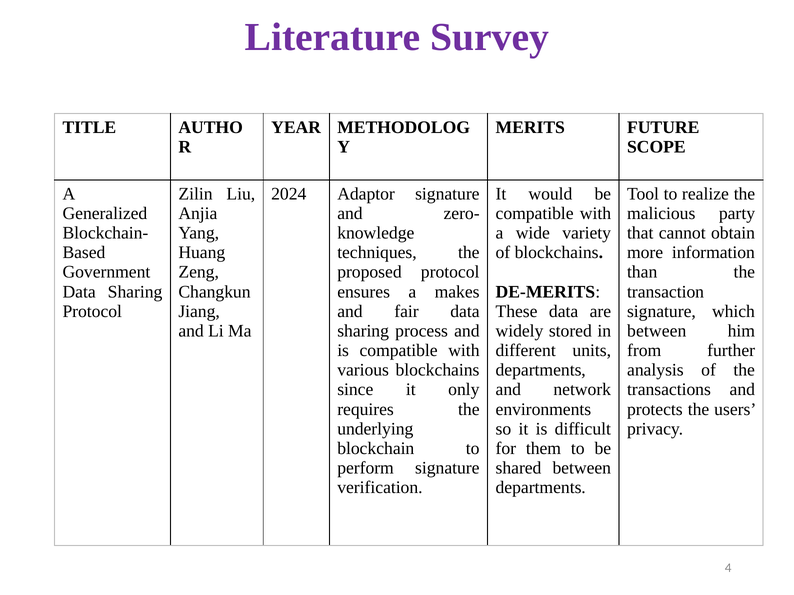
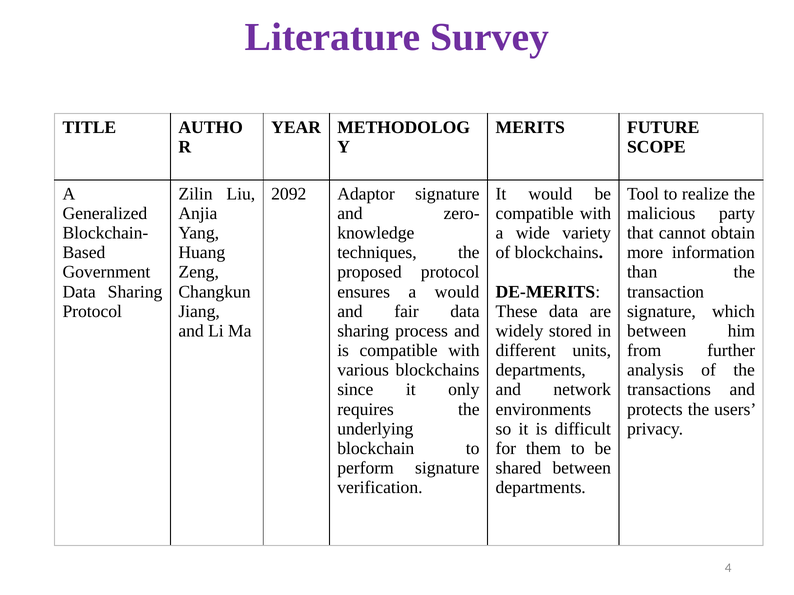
2024: 2024 -> 2092
a makes: makes -> would
